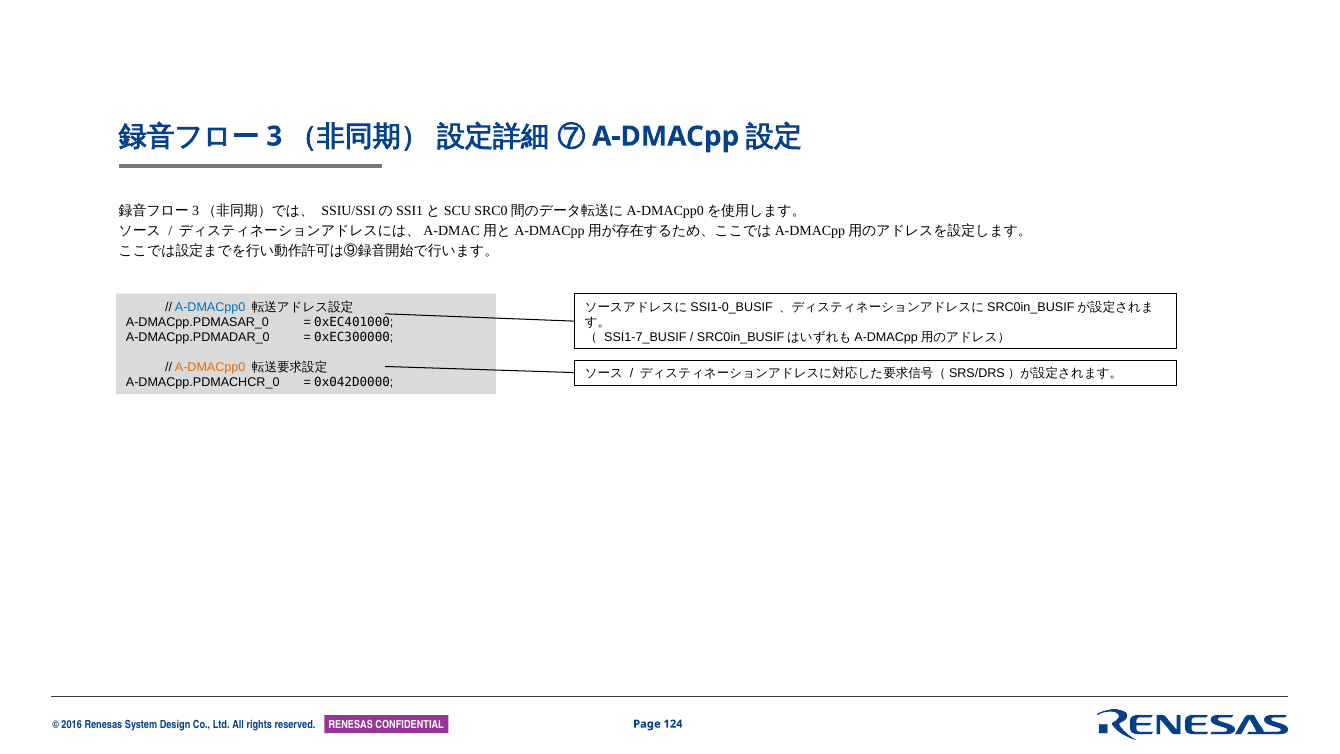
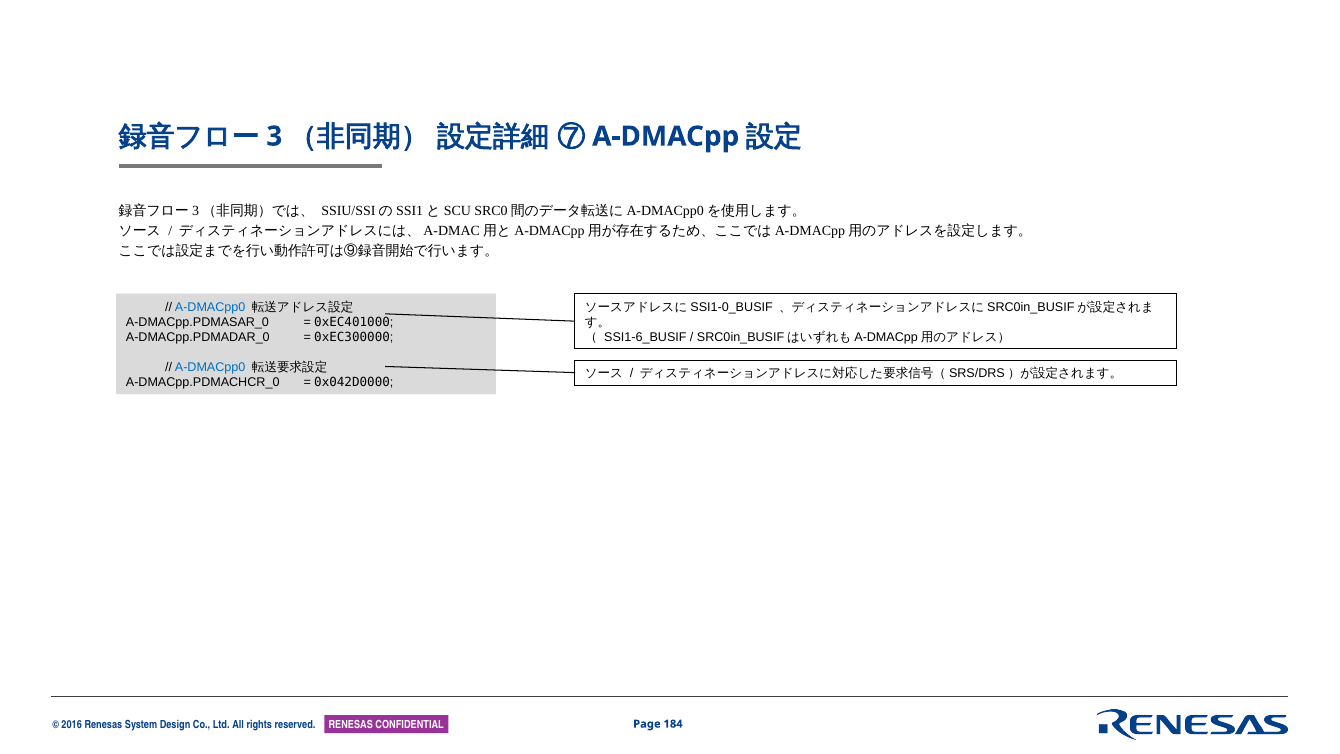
SSI1-7_BUSIF: SSI1-7_BUSIF -> SSI1-6_BUSIF
A-DMACpp0 at (210, 367) colour: orange -> blue
124: 124 -> 184
